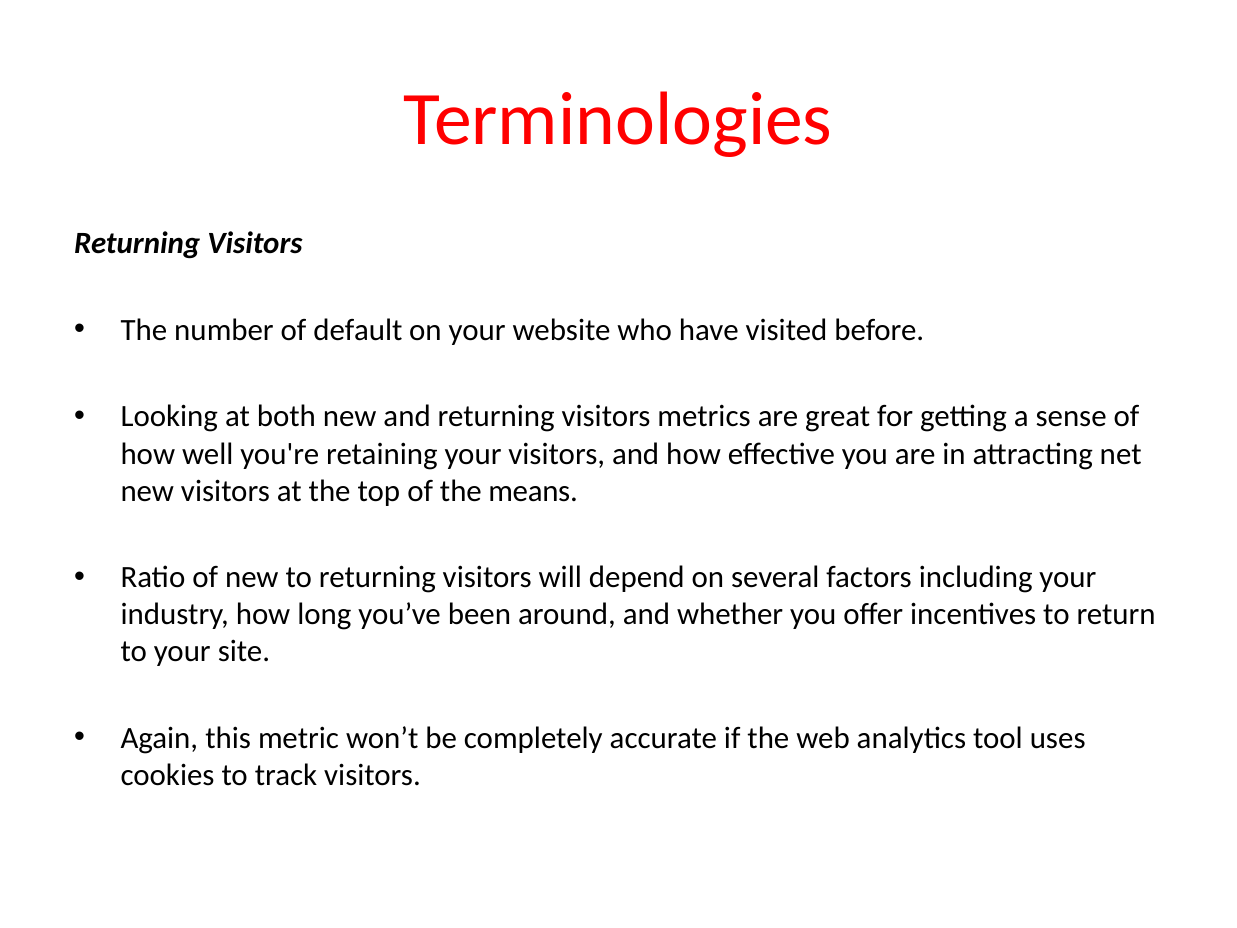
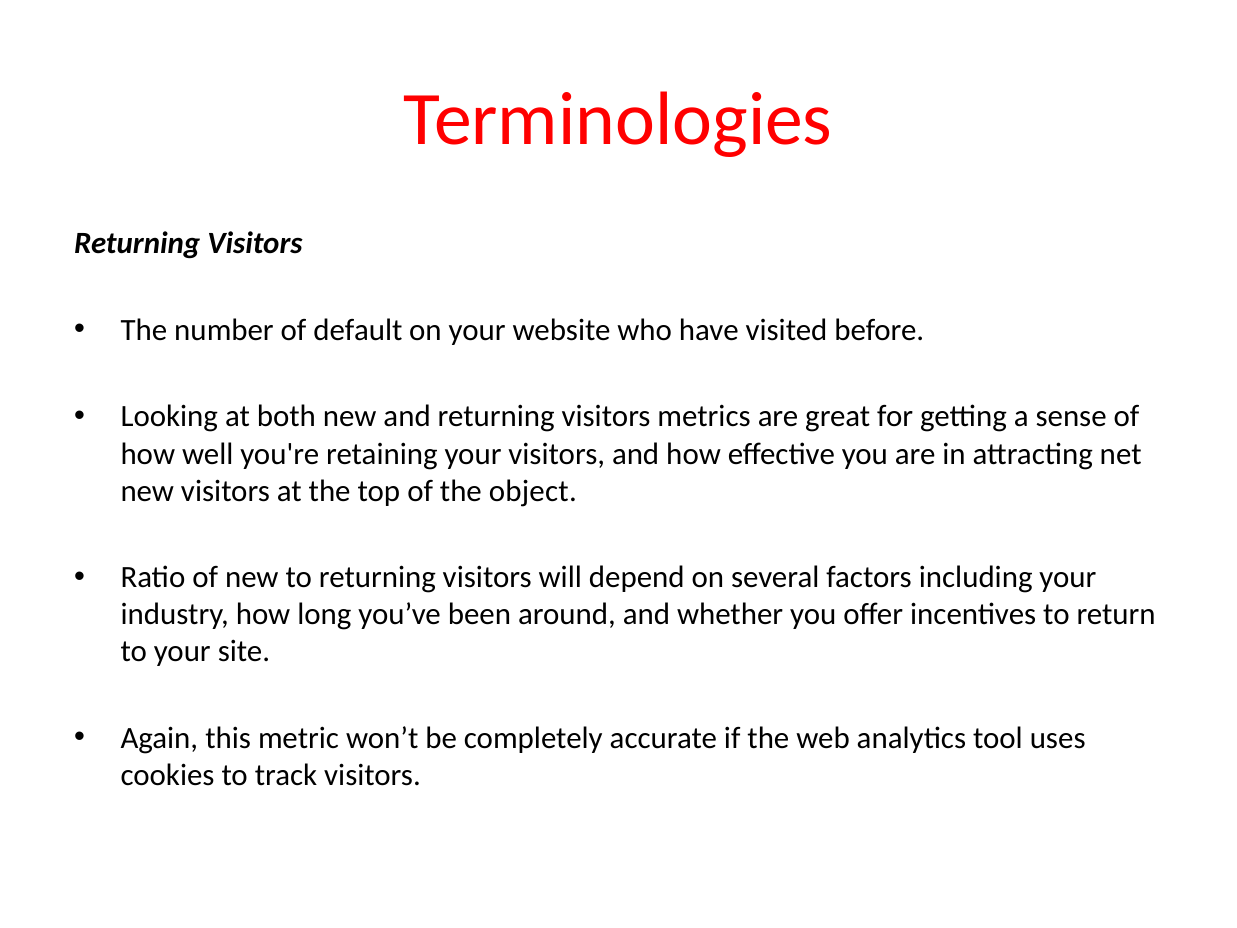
means: means -> object
